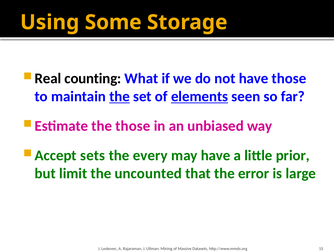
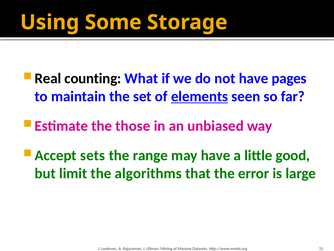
have those: those -> pages
the at (120, 96) underline: present -> none
every: every -> range
prior: prior -> good
uncounted: uncounted -> algorithms
